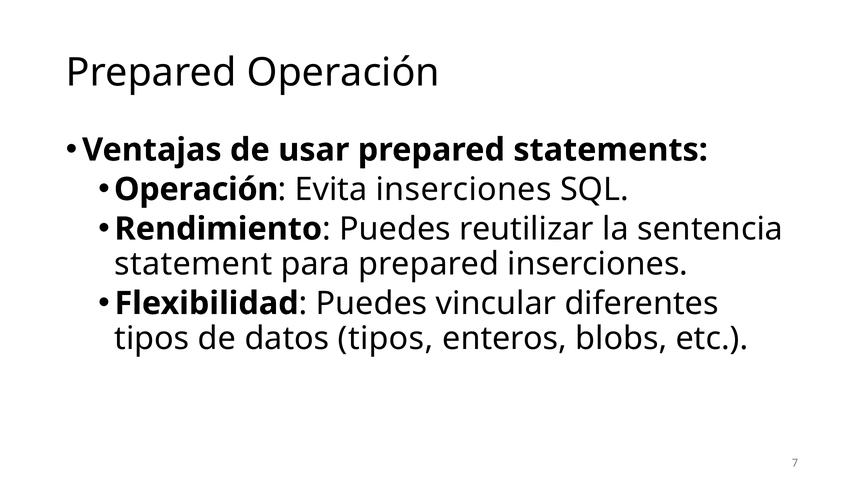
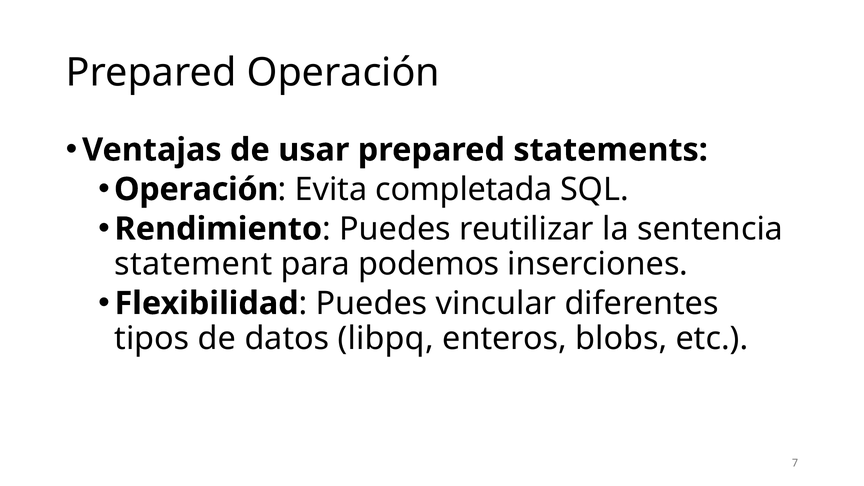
Evita inserciones: inserciones -> completada
para prepared: prepared -> podemos
datos tipos: tipos -> libpq
